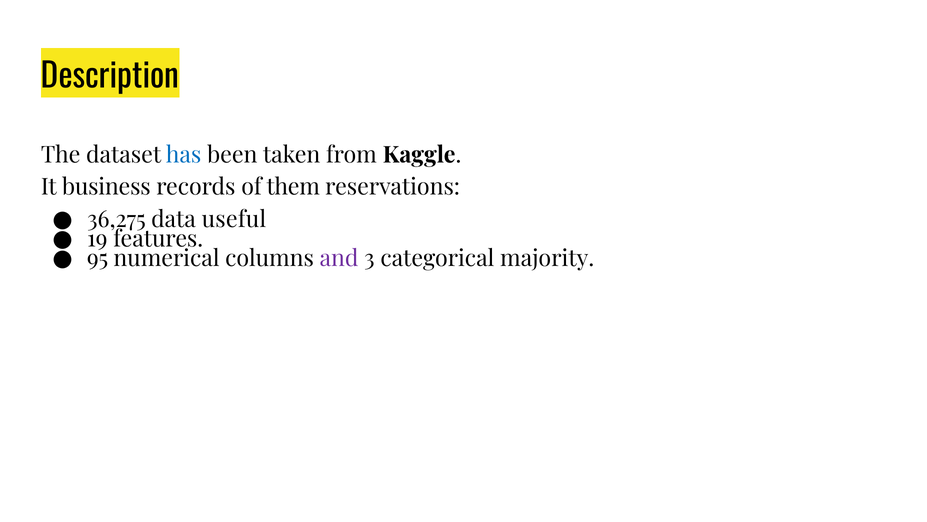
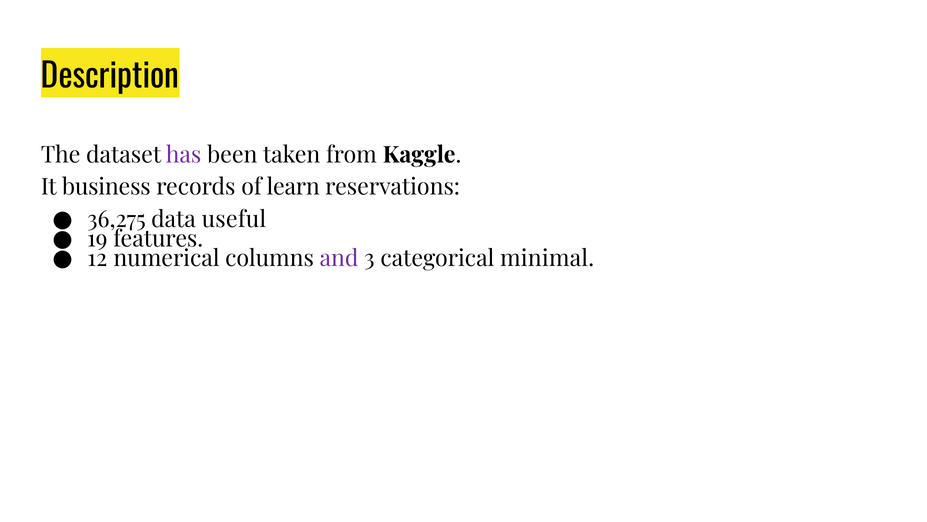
has colour: blue -> purple
them: them -> learn
95: 95 -> 12
majority: majority -> minimal
